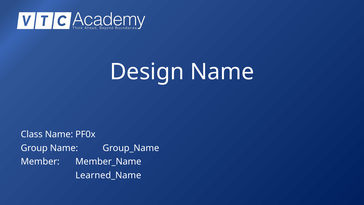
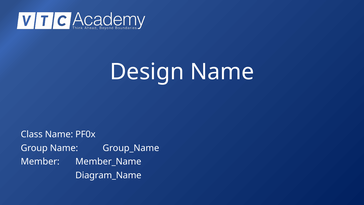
Learned_Name: Learned_Name -> Diagram_Name
